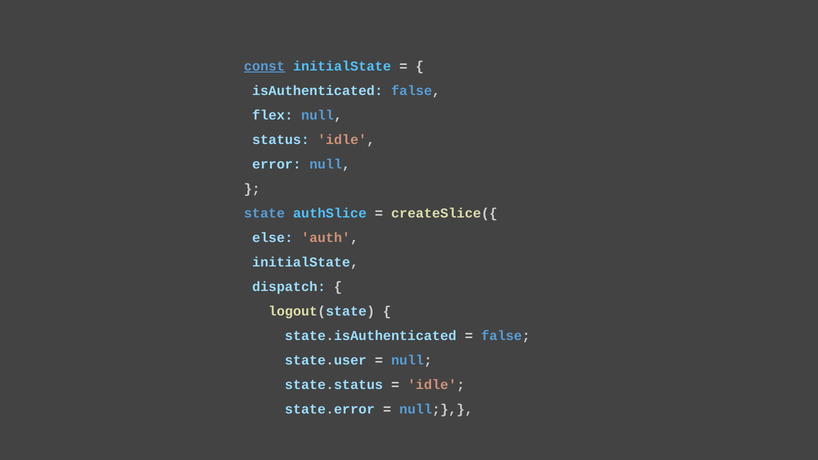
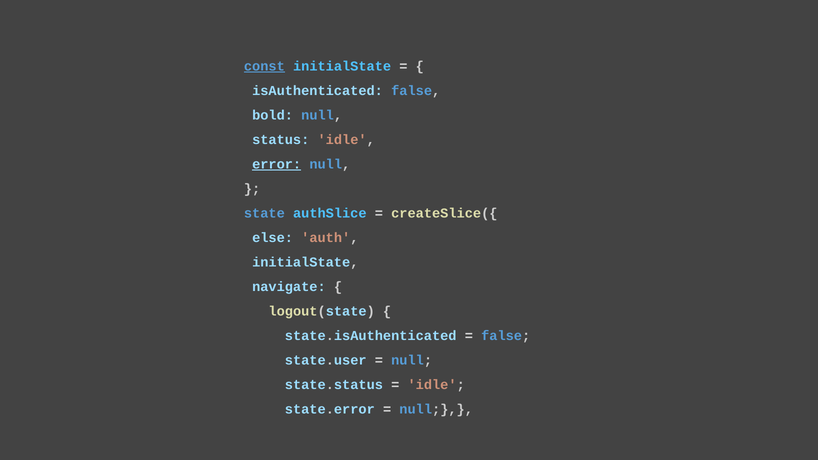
flex: flex -> bold
error underline: none -> present
dispatch: dispatch -> navigate
